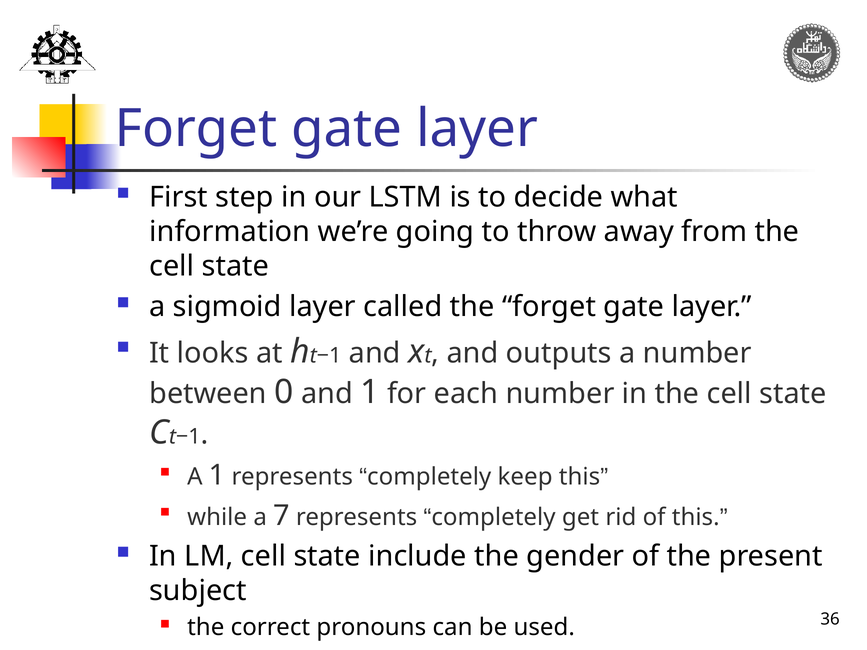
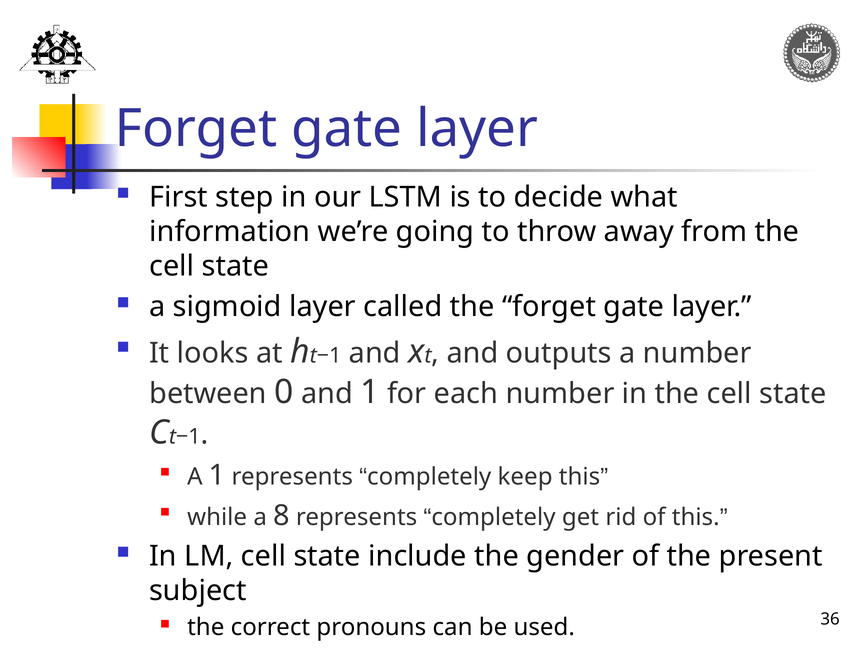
7: 7 -> 8
